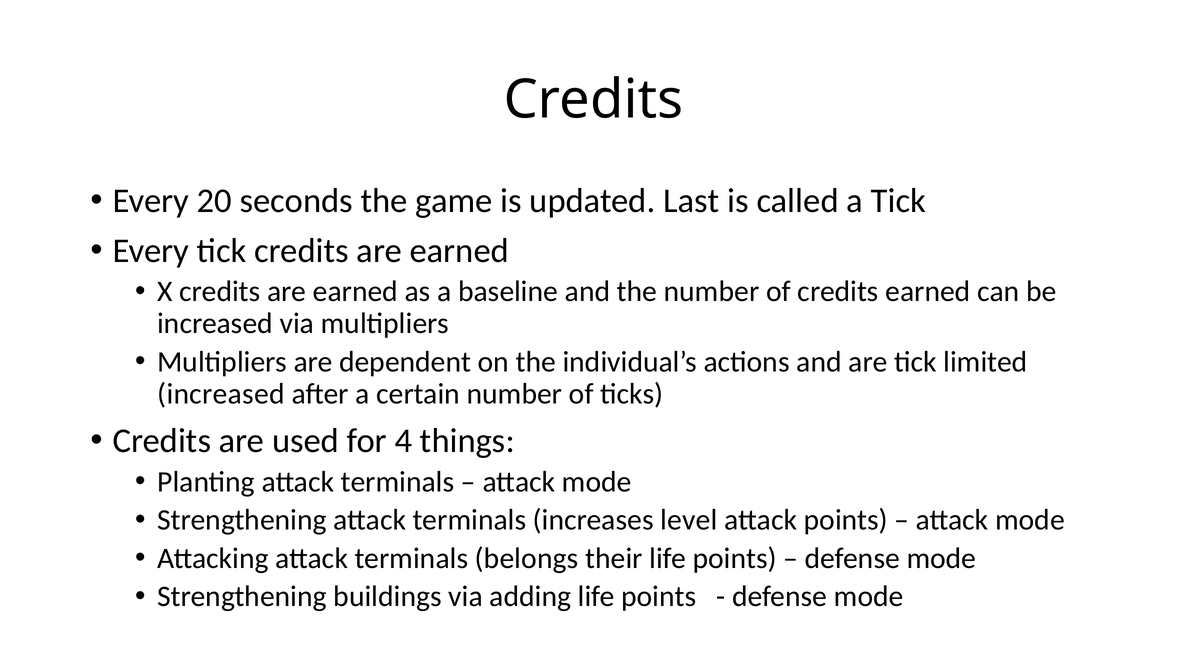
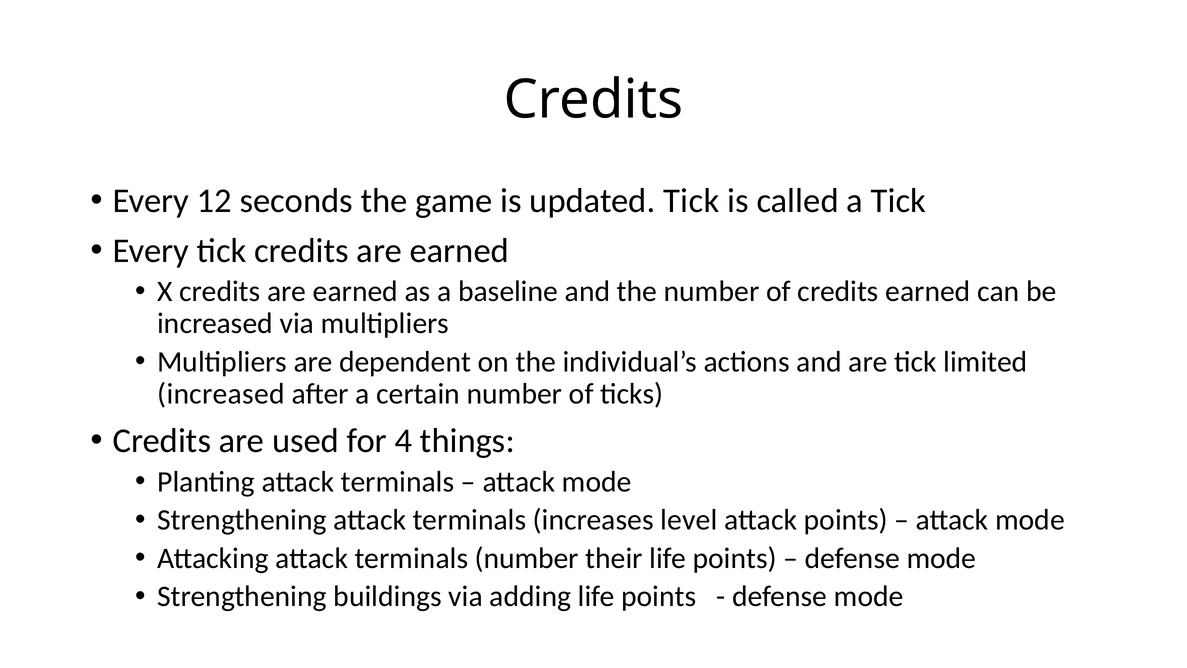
20: 20 -> 12
updated Last: Last -> Tick
terminals belongs: belongs -> number
